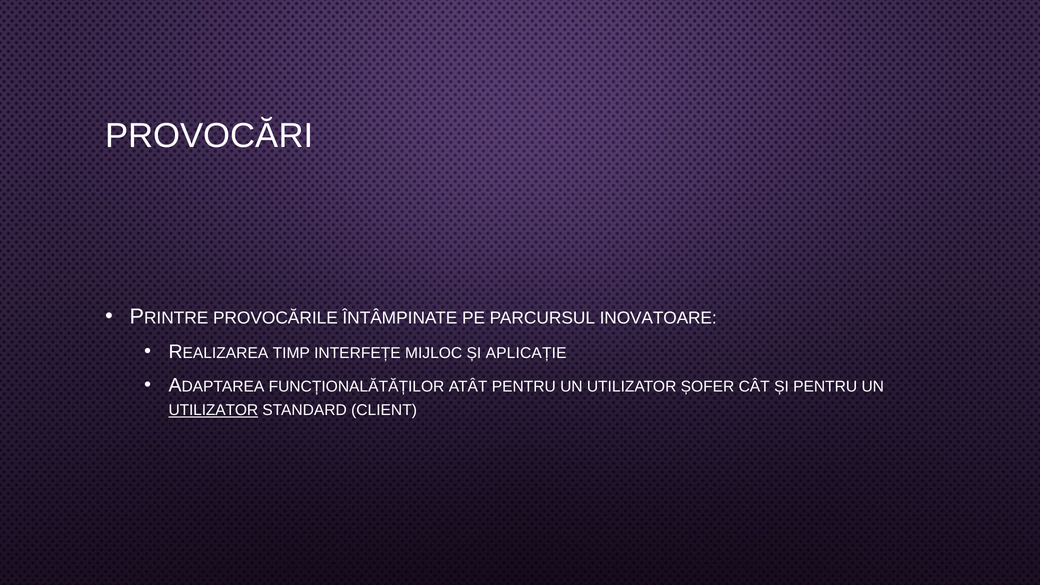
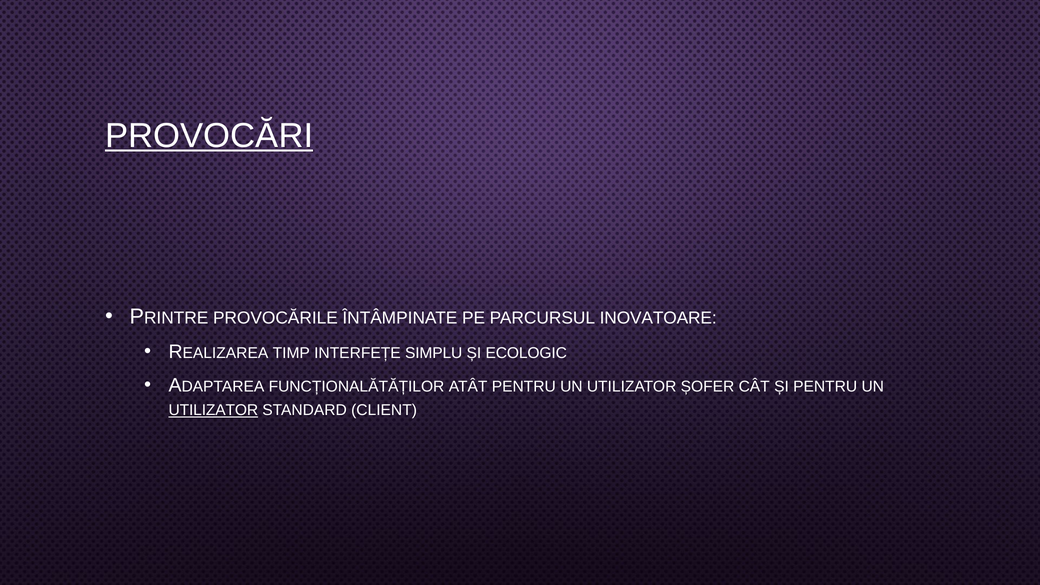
PROVOCĂRI underline: none -> present
MIJLOC: MIJLOC -> SIMPLU
APLICAȚIE: APLICAȚIE -> ECOLOGIC
